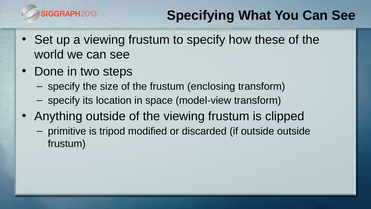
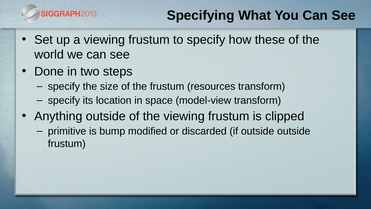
enclosing: enclosing -> resources
tripod: tripod -> bump
